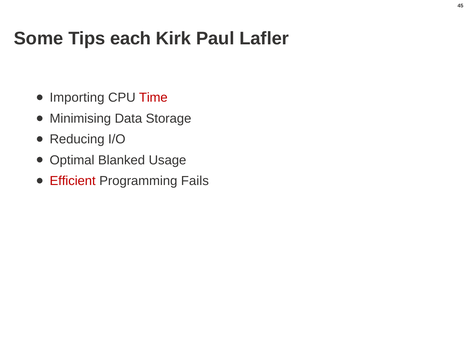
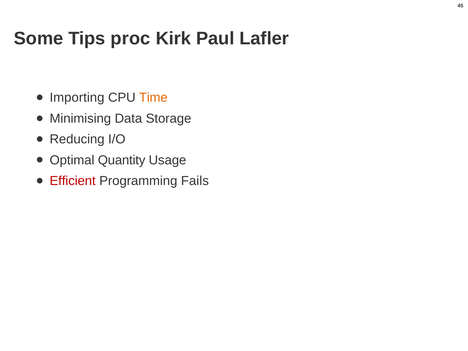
each: each -> proc
Time colour: red -> orange
Blanked: Blanked -> Quantity
